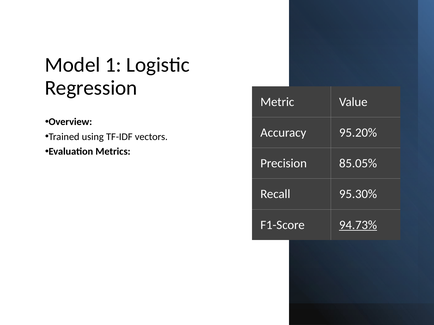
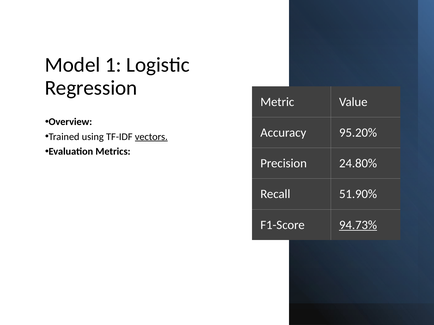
vectors underline: none -> present
85.05%: 85.05% -> 24.80%
95.30%: 95.30% -> 51.90%
